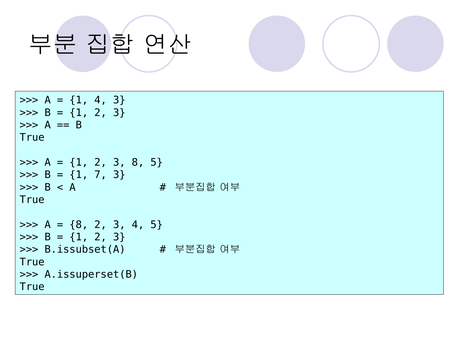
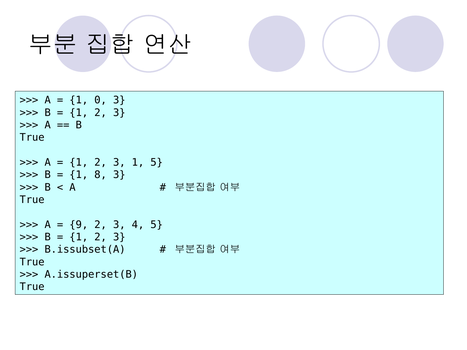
1 4: 4 -> 0
3 8: 8 -> 1
7: 7 -> 8
8 at (79, 225): 8 -> 9
